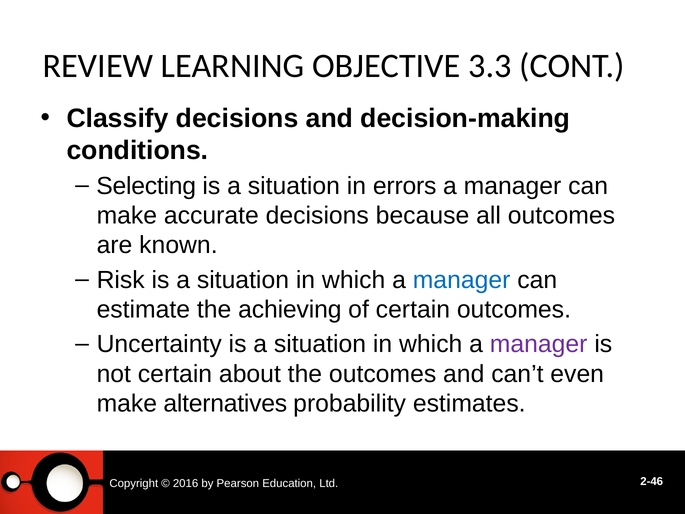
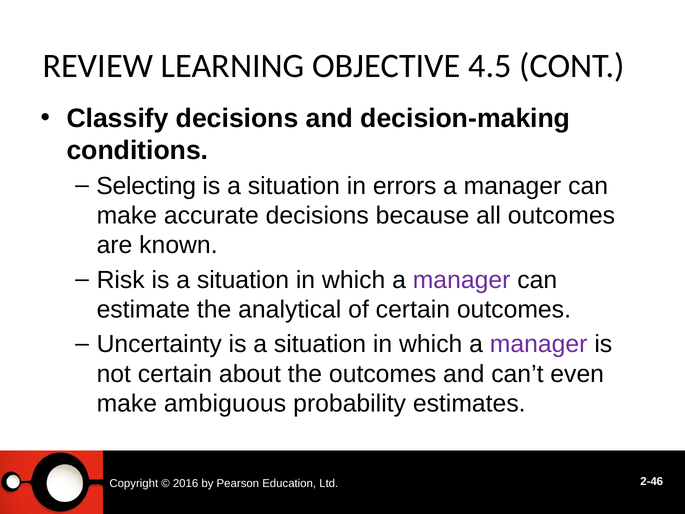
3.3: 3.3 -> 4.5
manager at (462, 280) colour: blue -> purple
achieving: achieving -> analytical
alternatives: alternatives -> ambiguous
